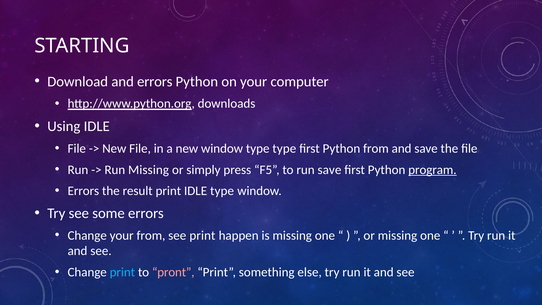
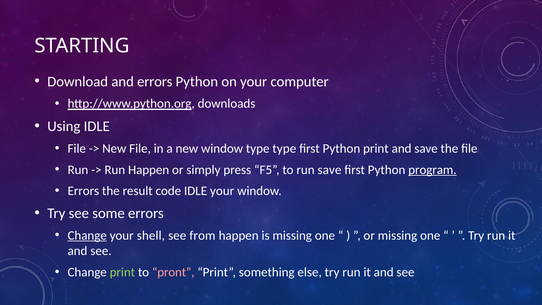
Python from: from -> print
Run Missing: Missing -> Happen
result print: print -> code
IDLE type: type -> your
Change at (87, 235) underline: none -> present
your from: from -> shell
see print: print -> from
print at (122, 272) colour: light blue -> light green
